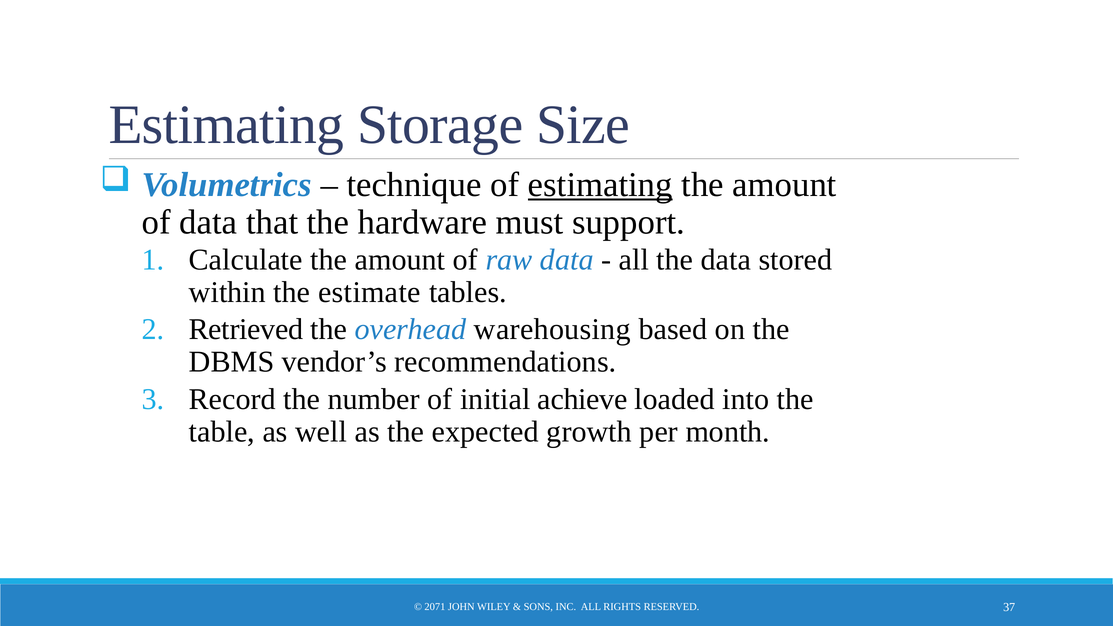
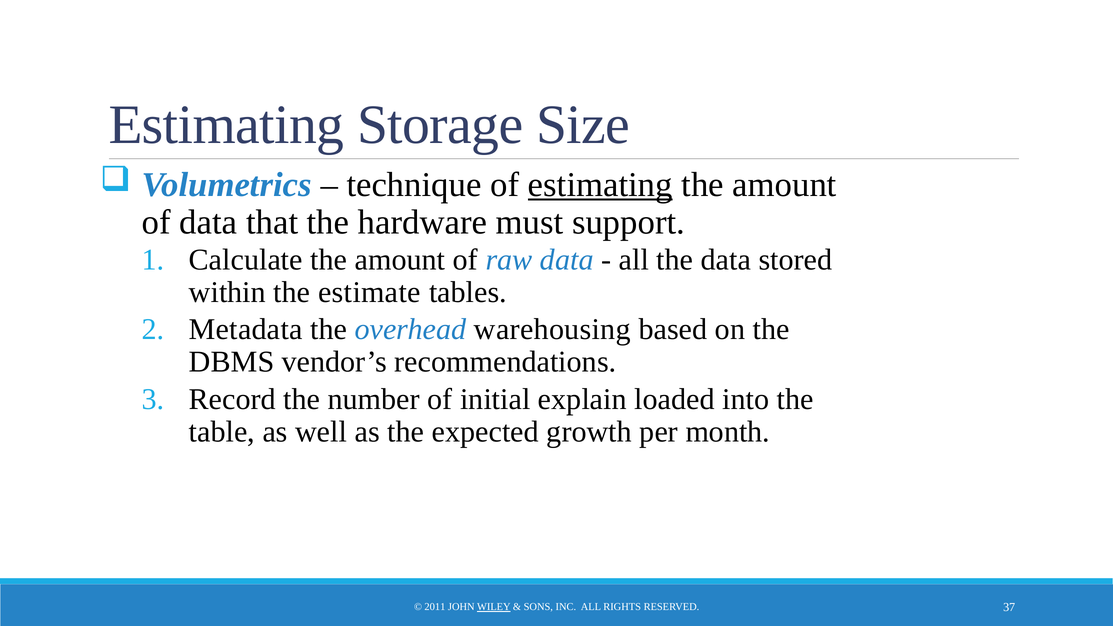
Retrieved: Retrieved -> Metadata
achieve: achieve -> explain
2071: 2071 -> 2011
WILEY underline: none -> present
